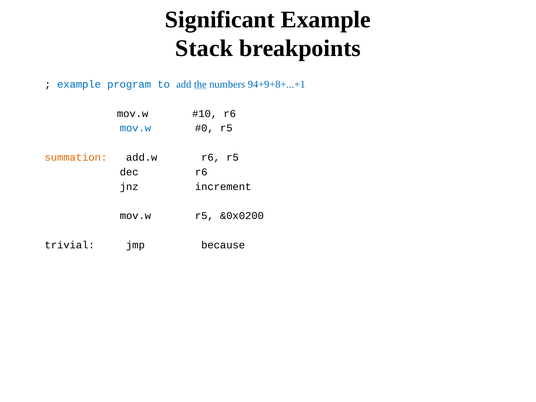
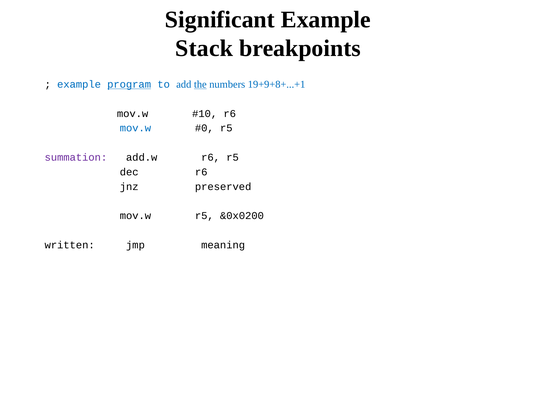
program underline: none -> present
94+9+8+...+1: 94+9+8+...+1 -> 19+9+8+...+1
summation colour: orange -> purple
increment: increment -> preserved
trivial: trivial -> written
because: because -> meaning
